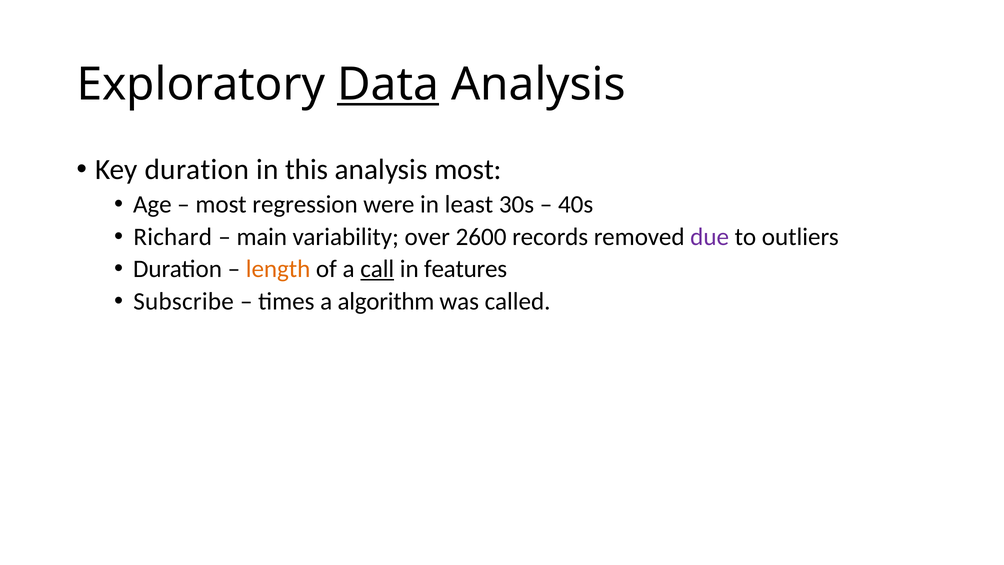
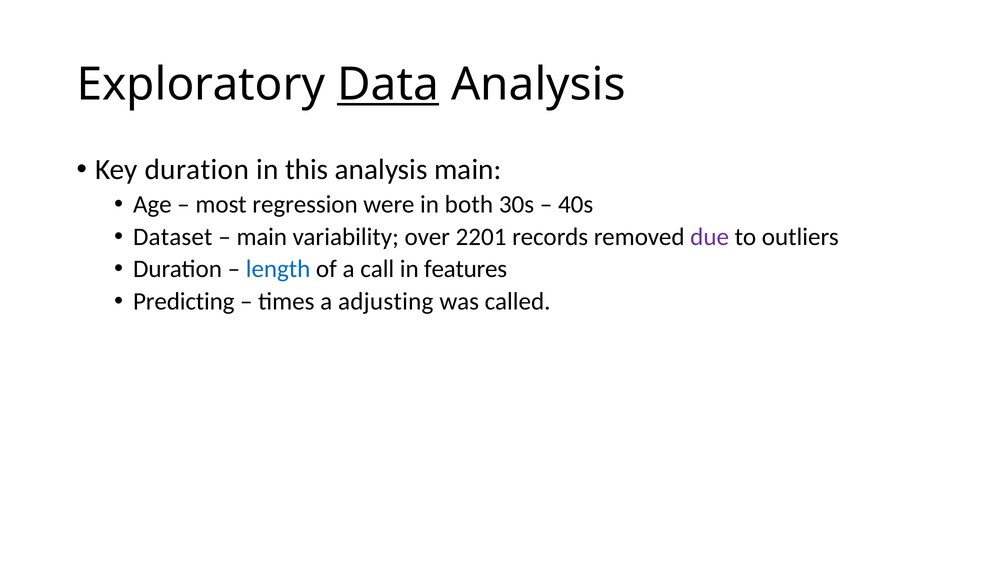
analysis most: most -> main
least: least -> both
Richard: Richard -> Dataset
2600: 2600 -> 2201
length colour: orange -> blue
call underline: present -> none
Subscribe: Subscribe -> Predicting
algorithm: algorithm -> adjusting
